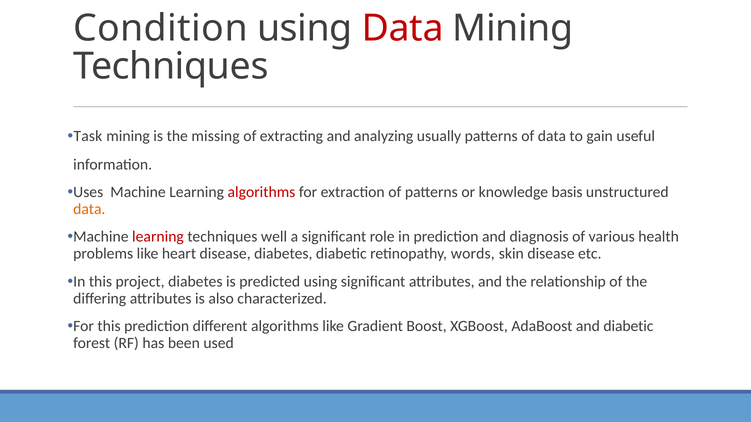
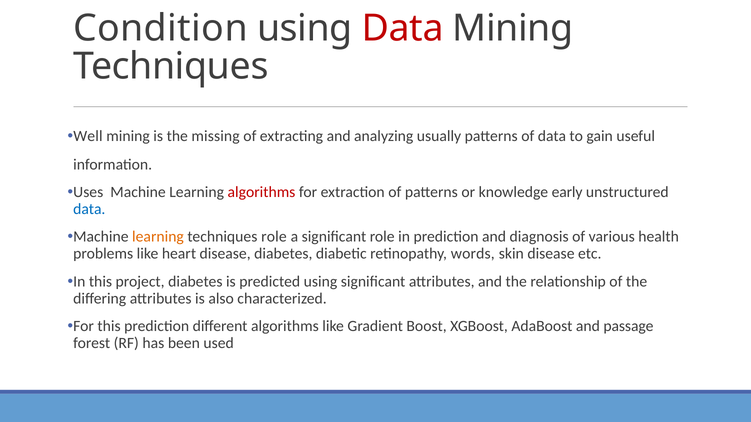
Task: Task -> Well
basis: basis -> early
data at (89, 209) colour: orange -> blue
learning at (158, 237) colour: red -> orange
techniques well: well -> role
and diabetic: diabetic -> passage
